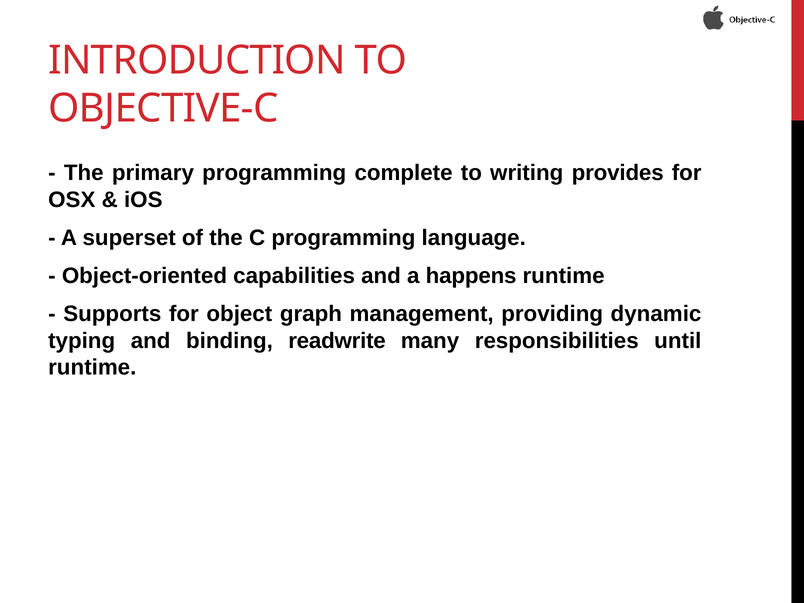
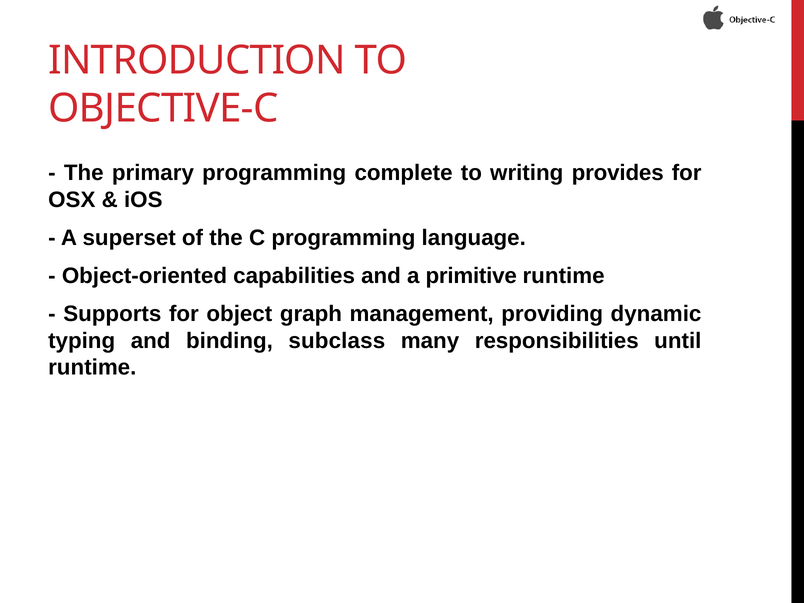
happens: happens -> primitive
readwrite: readwrite -> subclass
